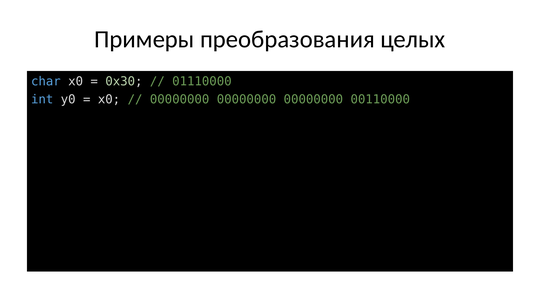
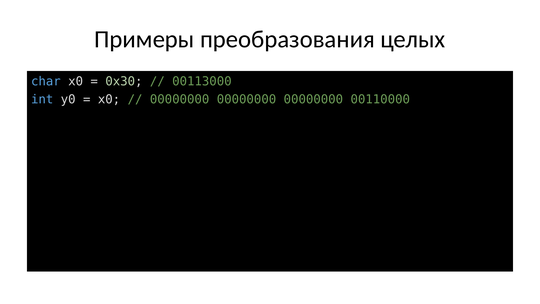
01110000: 01110000 -> 00113000
